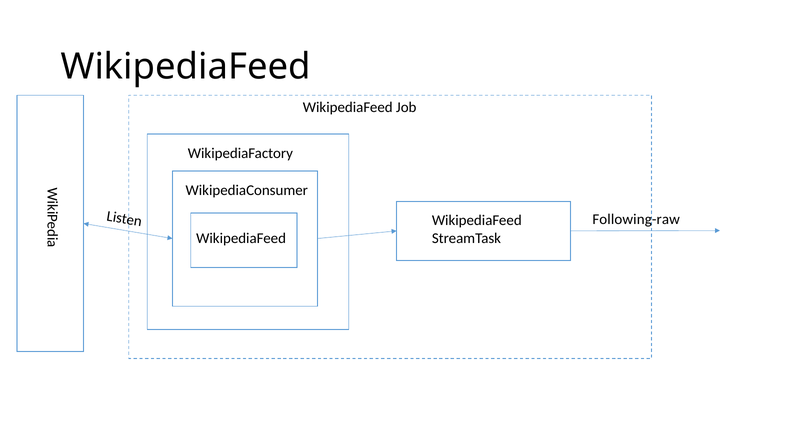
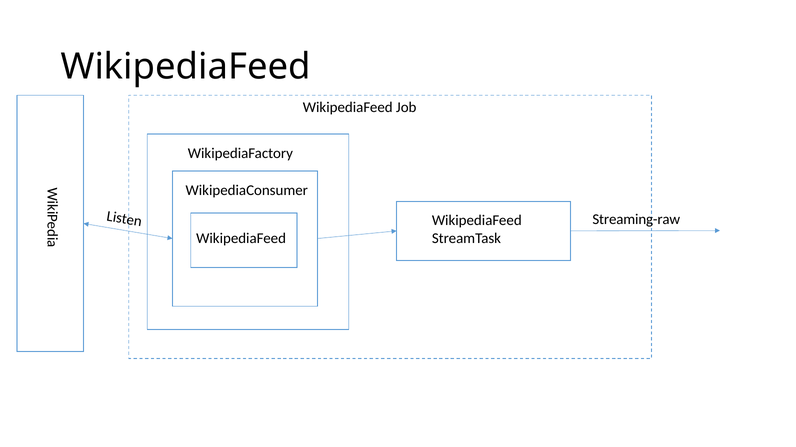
Following-raw: Following-raw -> Streaming-raw
